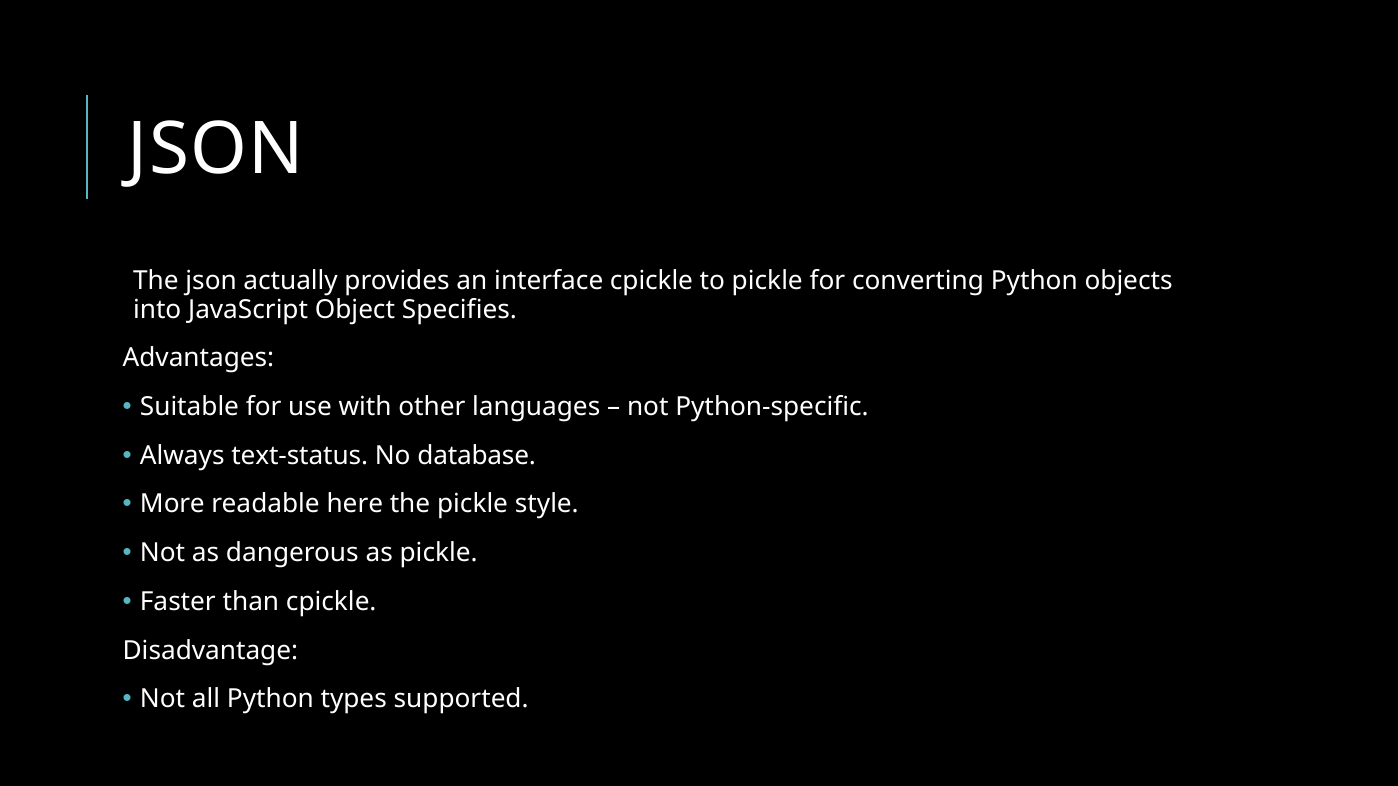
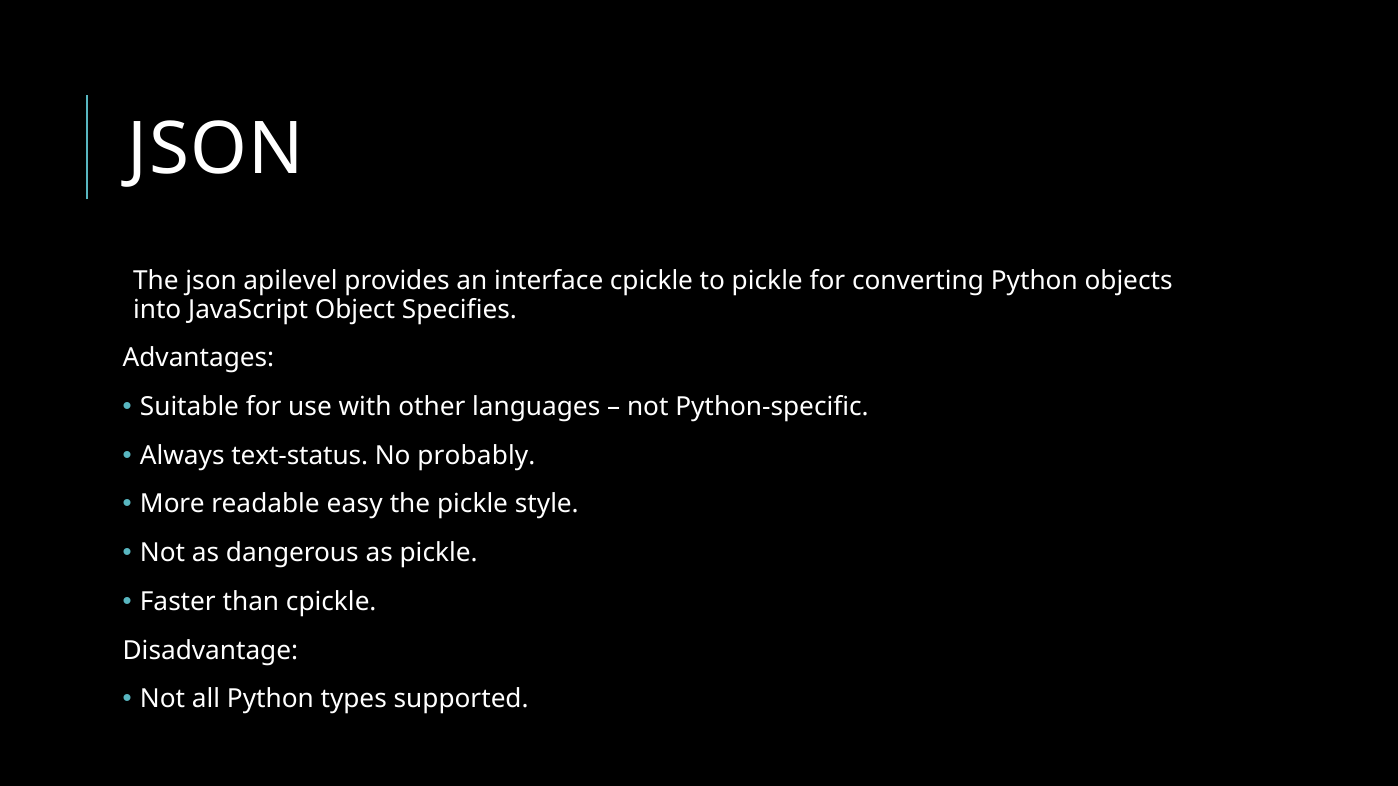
actually: actually -> apilevel
database: database -> probably
here: here -> easy
